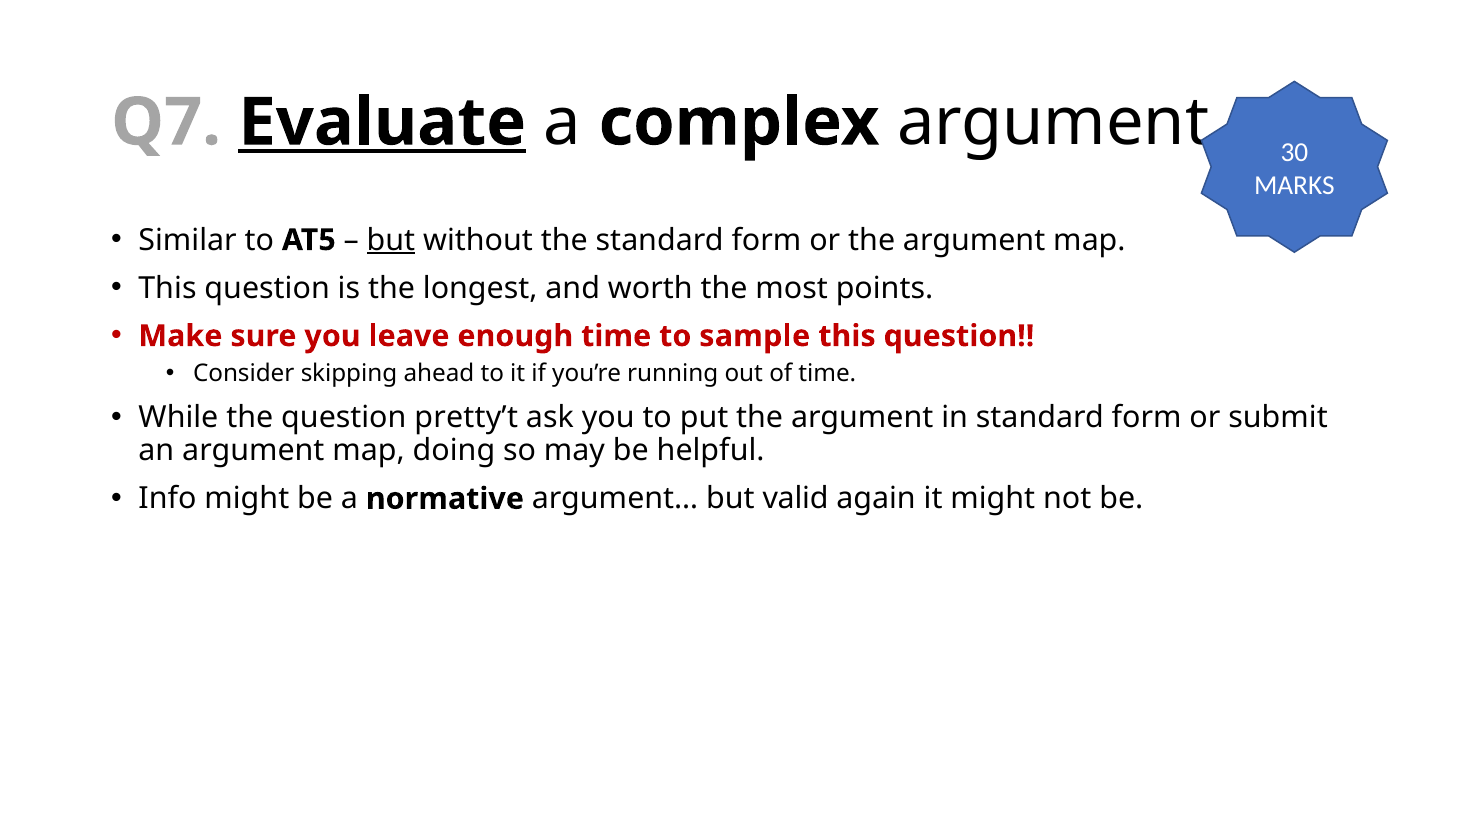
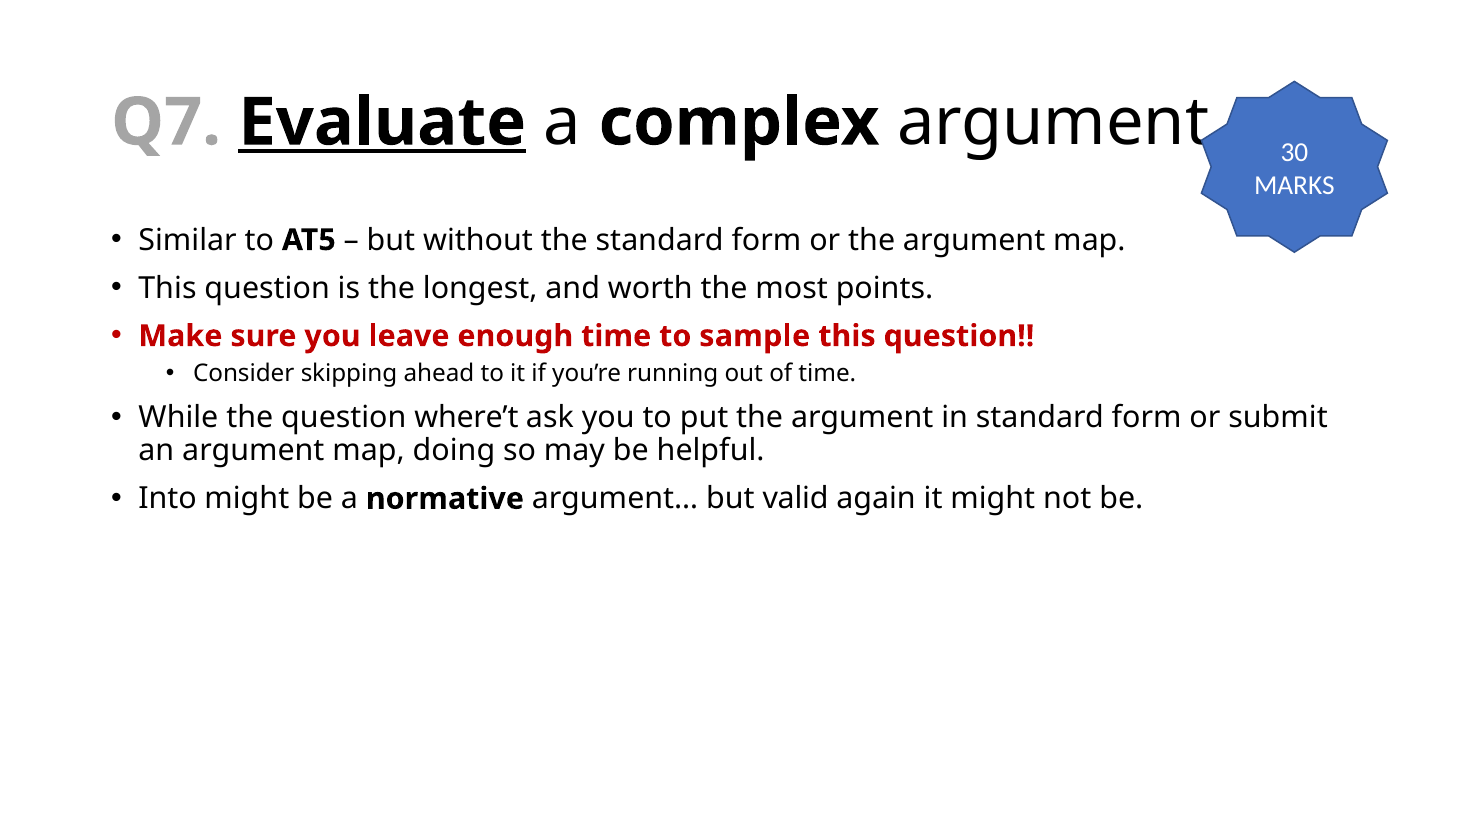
but at (391, 240) underline: present -> none
pretty’t: pretty’t -> where’t
Info: Info -> Into
